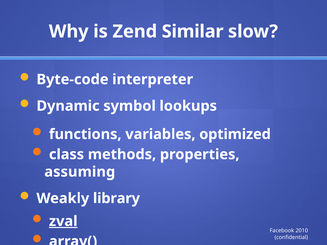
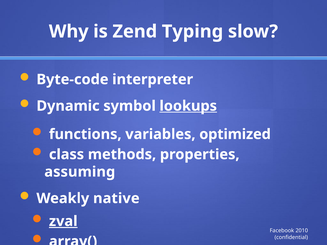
Similar: Similar -> Typing
lookups underline: none -> present
library: library -> native
